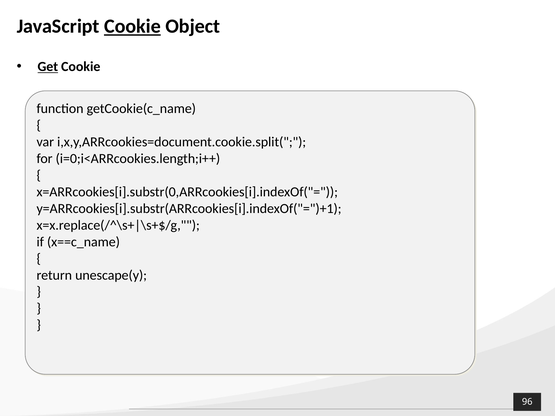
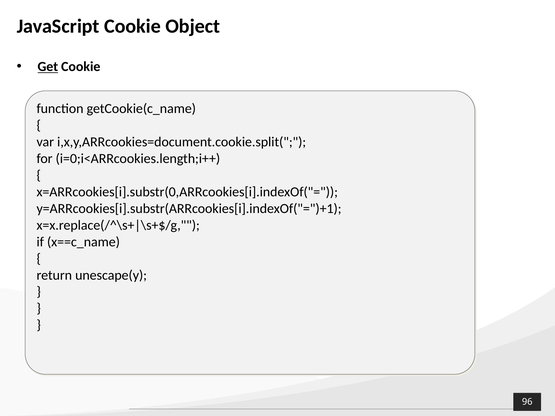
Cookie at (132, 26) underline: present -> none
